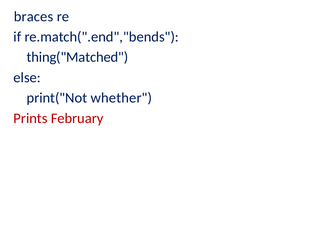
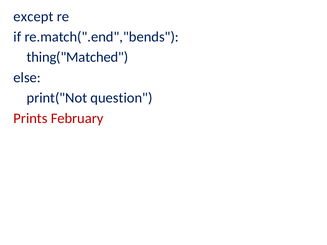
braces: braces -> except
whether: whether -> question
